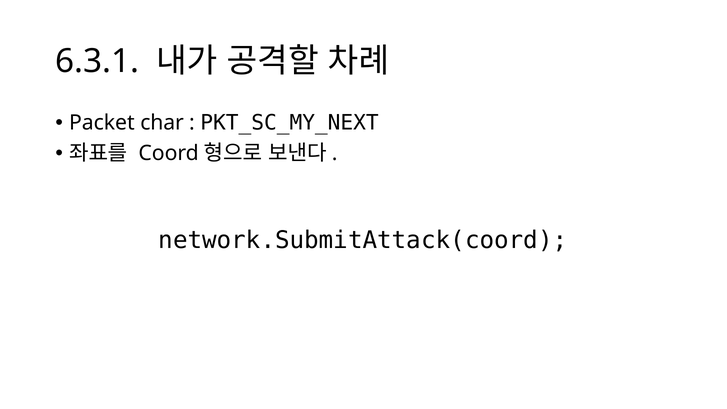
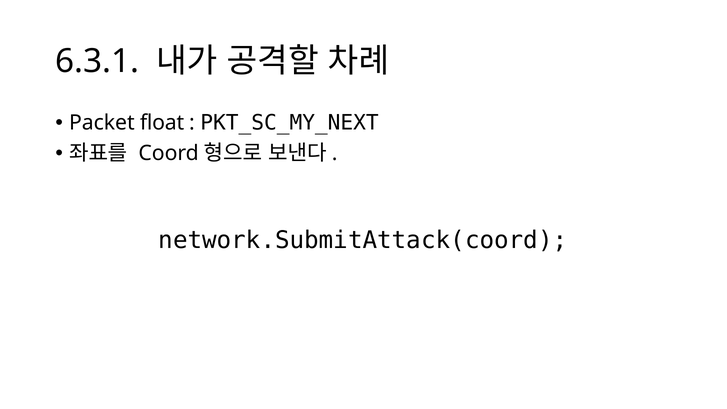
char: char -> float
